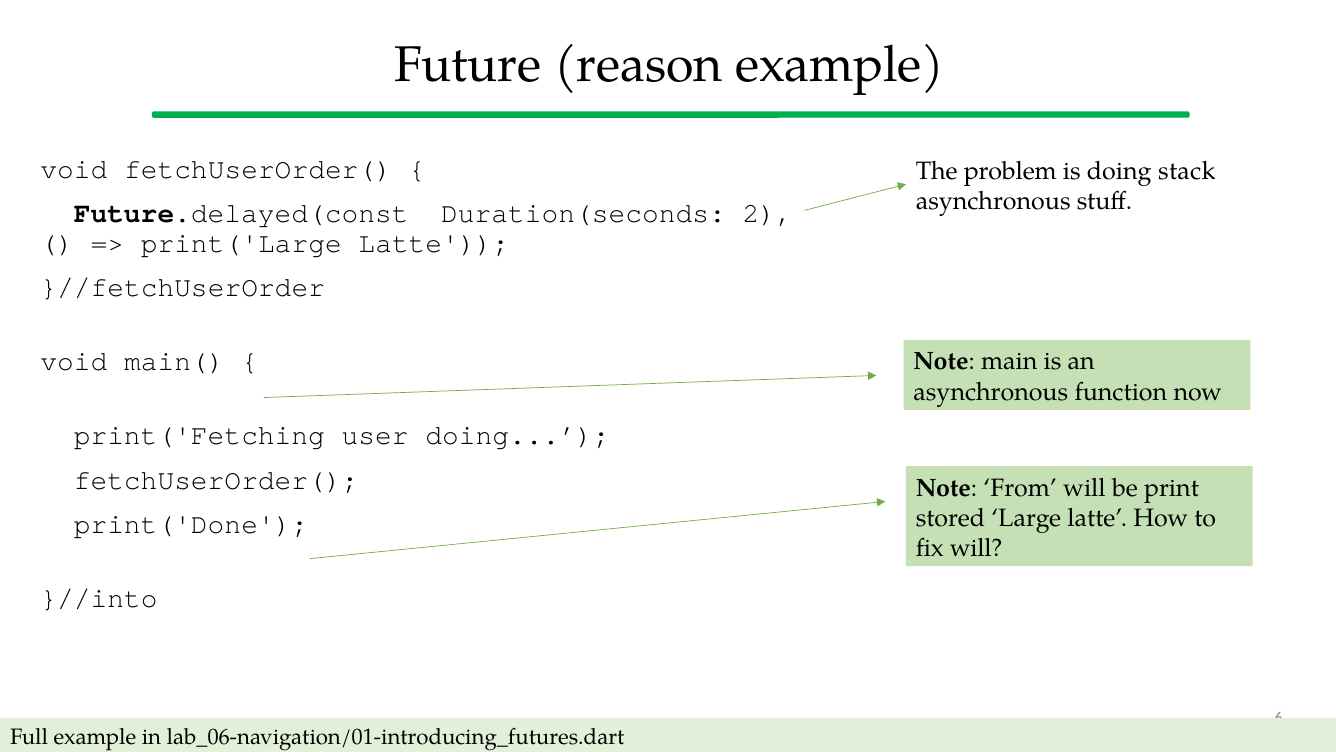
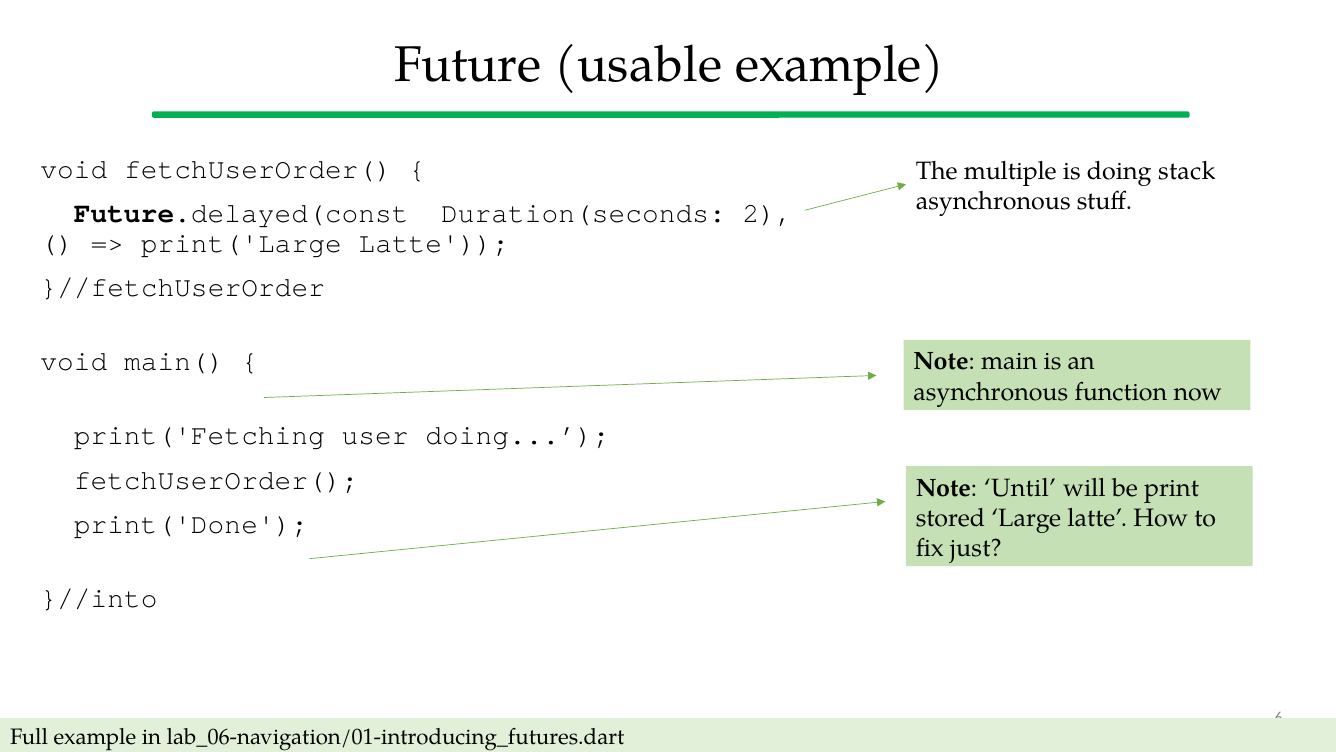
reason: reason -> usable
problem: problem -> multiple
From: From -> Until
fix will: will -> just
